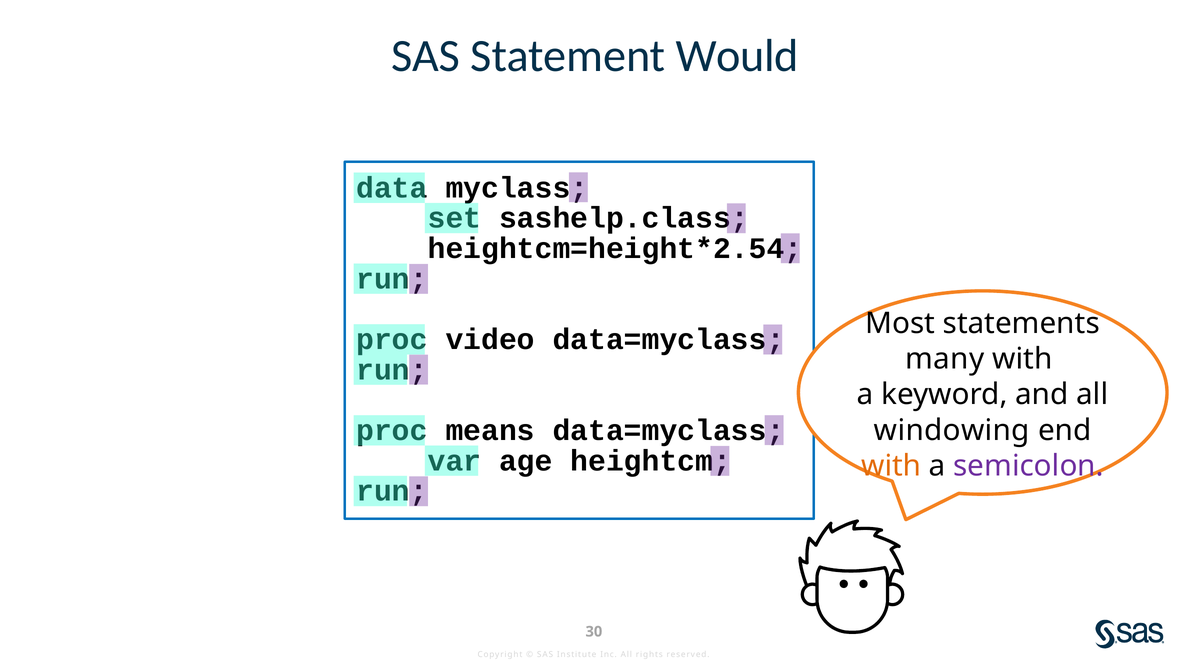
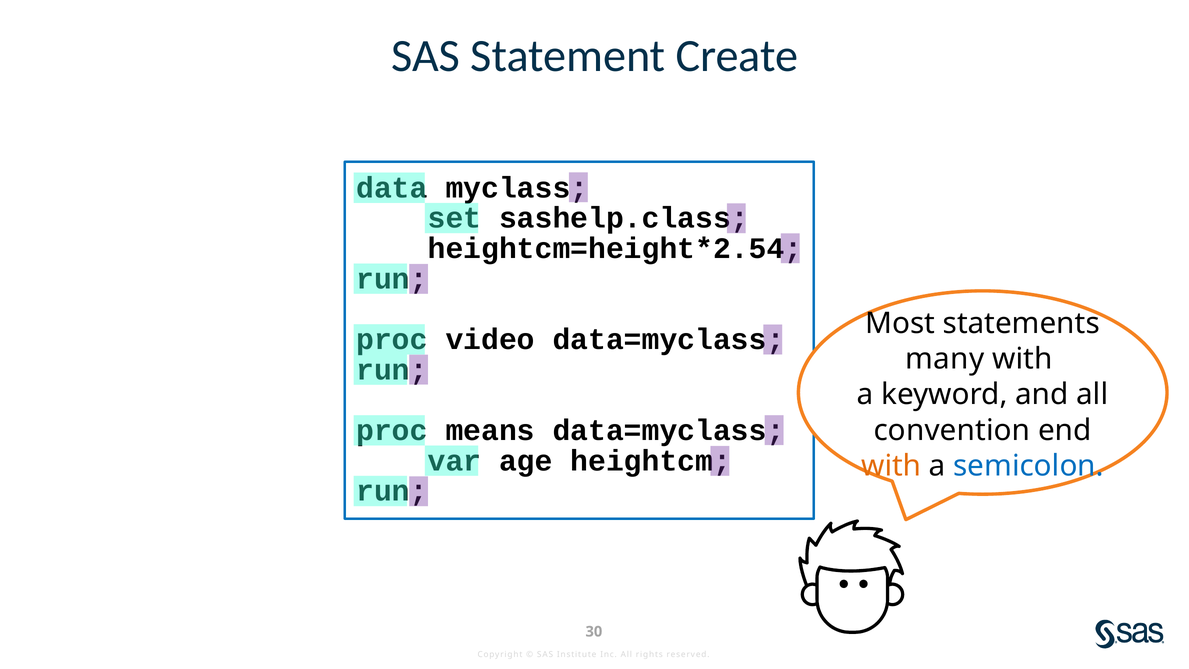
Would: Would -> Create
windowing: windowing -> convention
semicolon colour: purple -> blue
